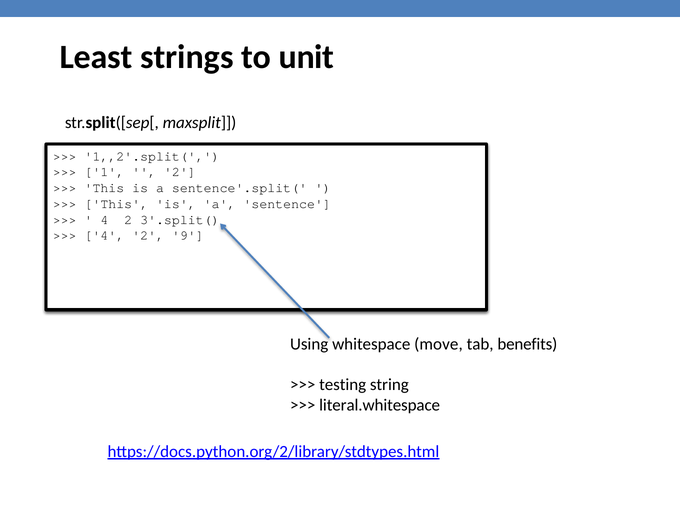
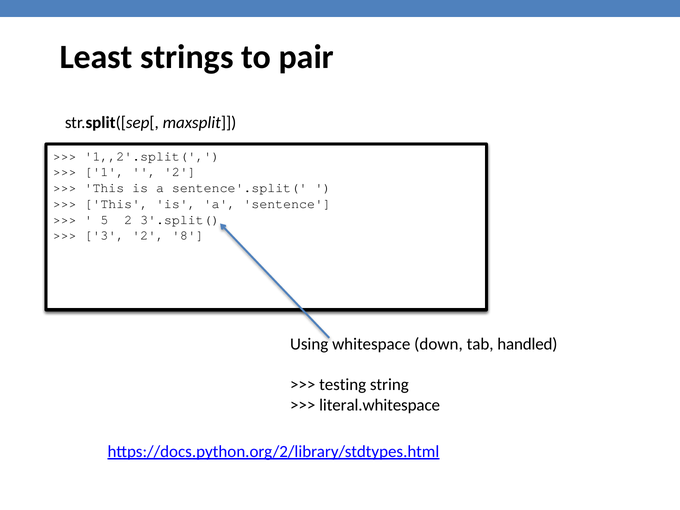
unit: unit -> pair
4 at (104, 220): 4 -> 5
4 at (104, 236): 4 -> 3
9: 9 -> 8
move: move -> down
benefits: benefits -> handled
